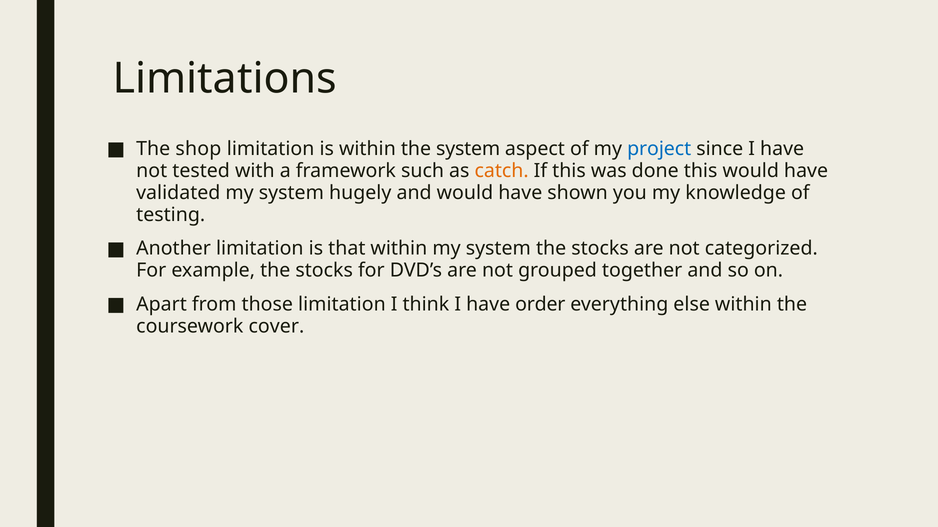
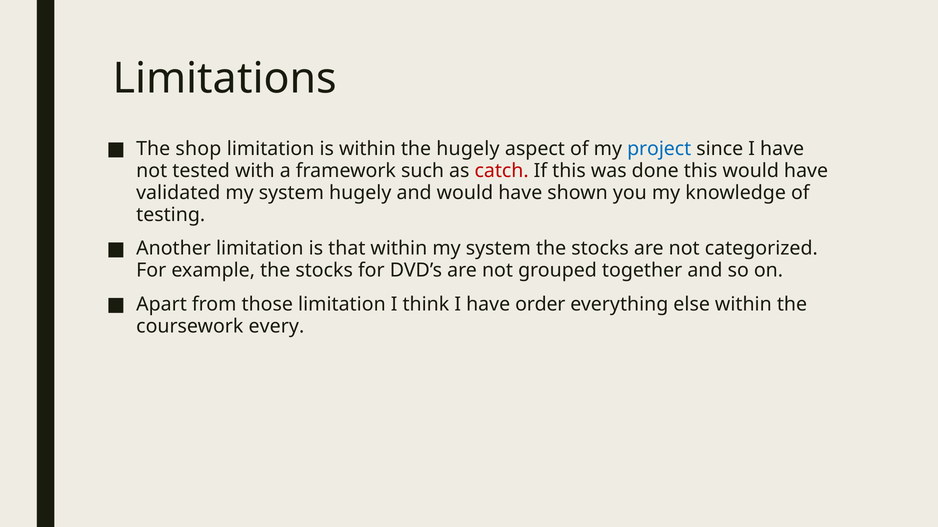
the system: system -> hugely
catch colour: orange -> red
cover: cover -> every
